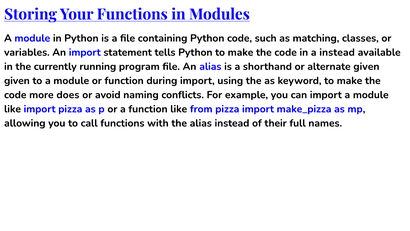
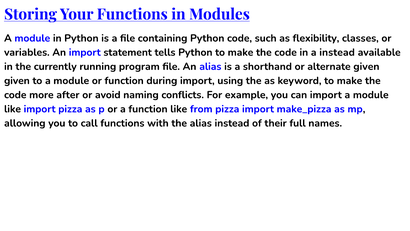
matching: matching -> flexibility
does: does -> after
